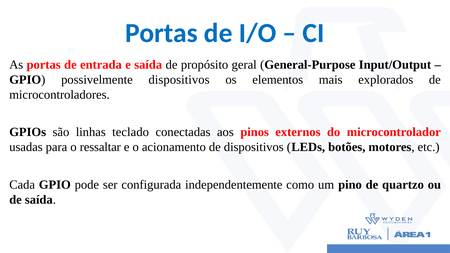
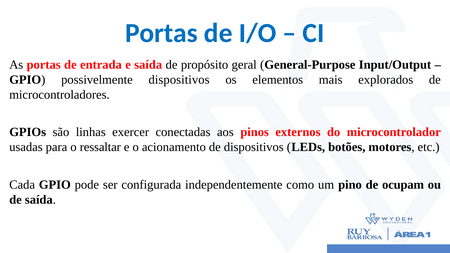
teclado: teclado -> exercer
quartzo: quartzo -> ocupam
